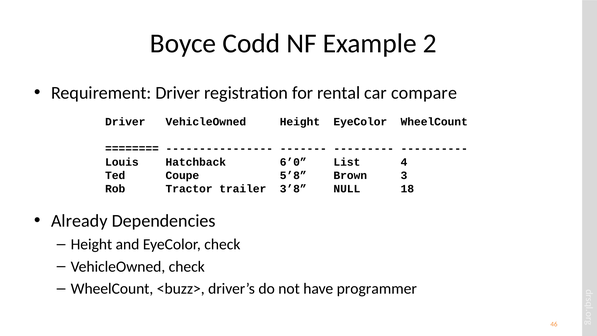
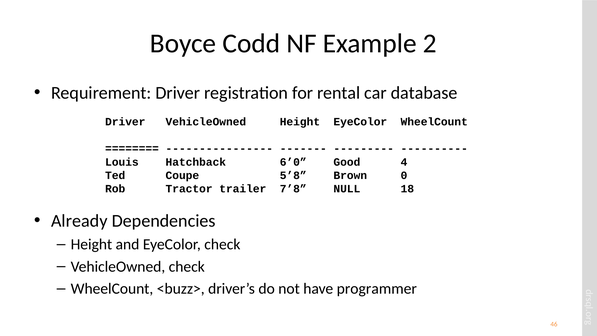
compare: compare -> database
List: List -> Good
3: 3 -> 0
3’8: 3’8 -> 7’8
